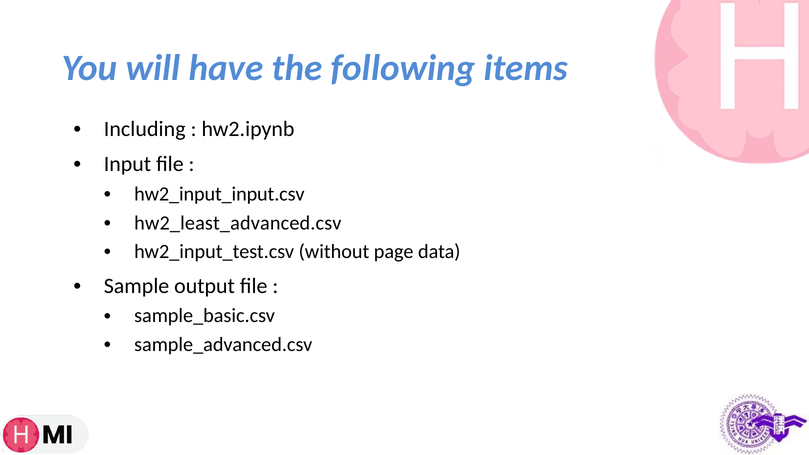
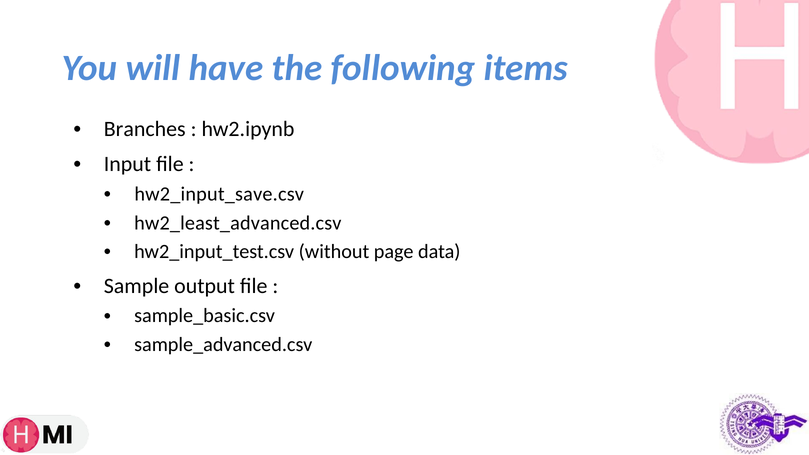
Including: Including -> Branches
hw2_input_input.csv: hw2_input_input.csv -> hw2_input_save.csv
